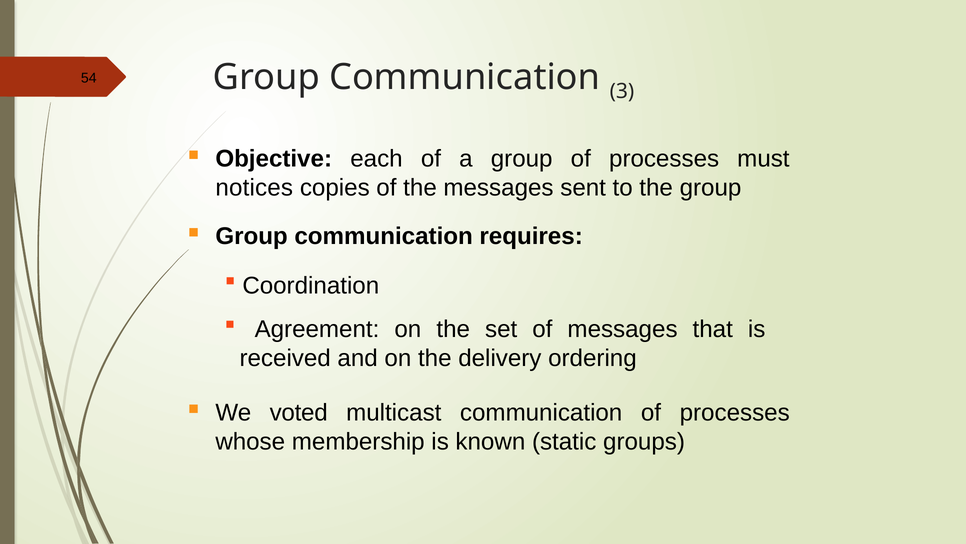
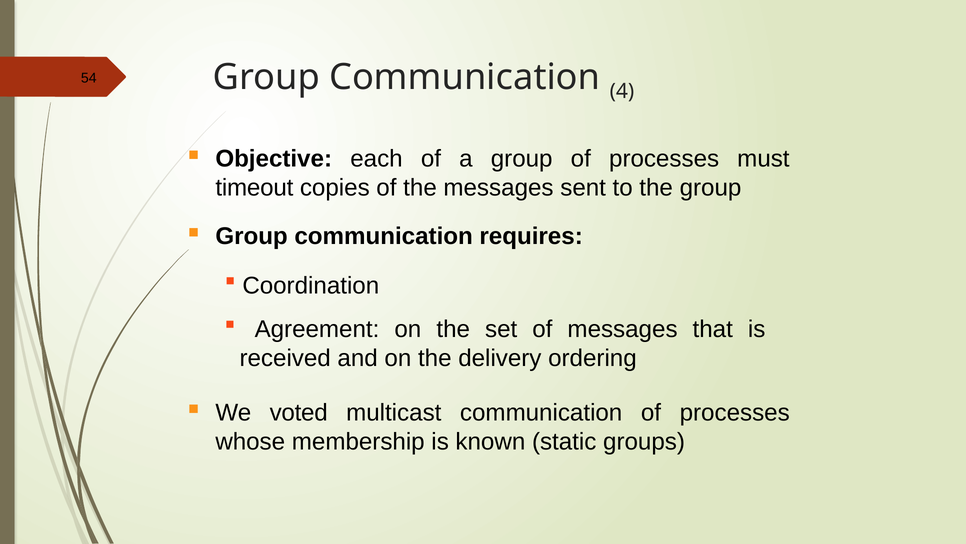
3: 3 -> 4
notices: notices -> timeout
